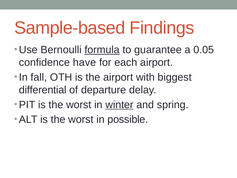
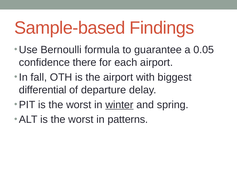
formula underline: present -> none
have: have -> there
possible: possible -> patterns
